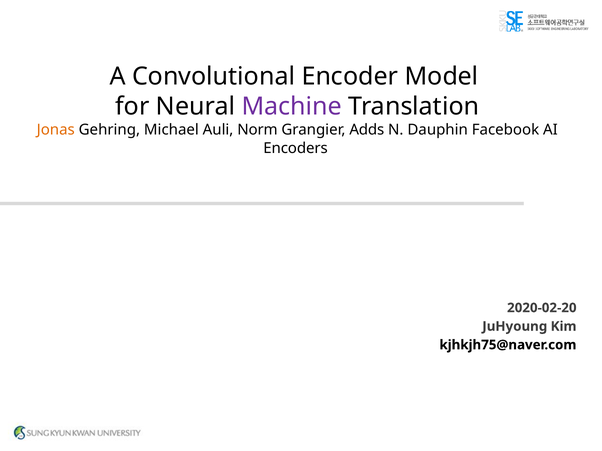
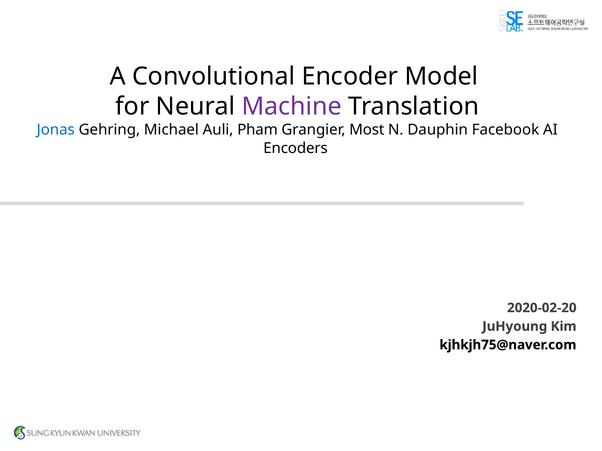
Jonas colour: orange -> blue
Norm: Norm -> Pham
Adds: Adds -> Most
